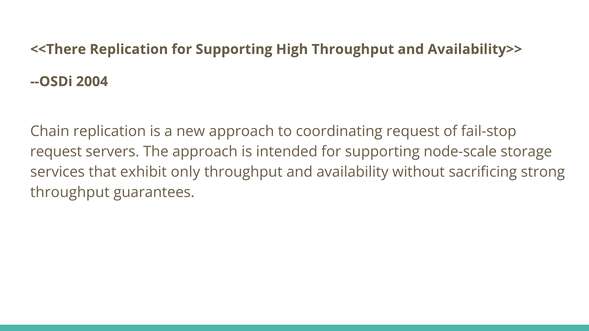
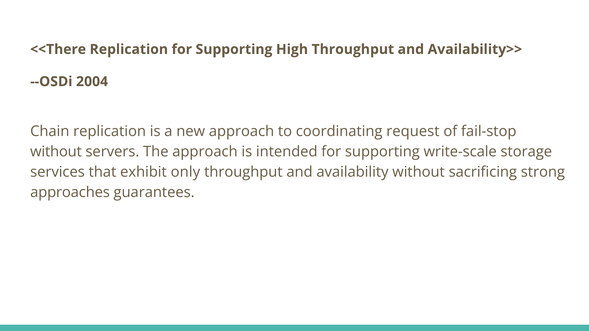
request at (56, 152): request -> without
node-scale: node-scale -> write-scale
throughput at (70, 192): throughput -> approaches
